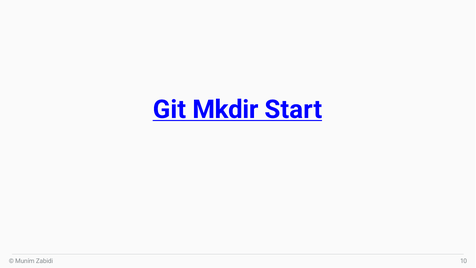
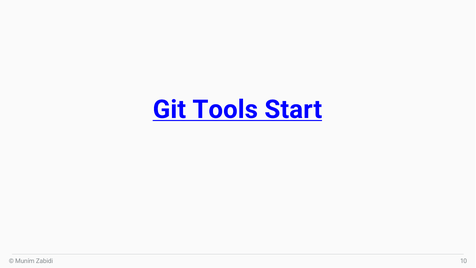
Mkdir: Mkdir -> Tools
